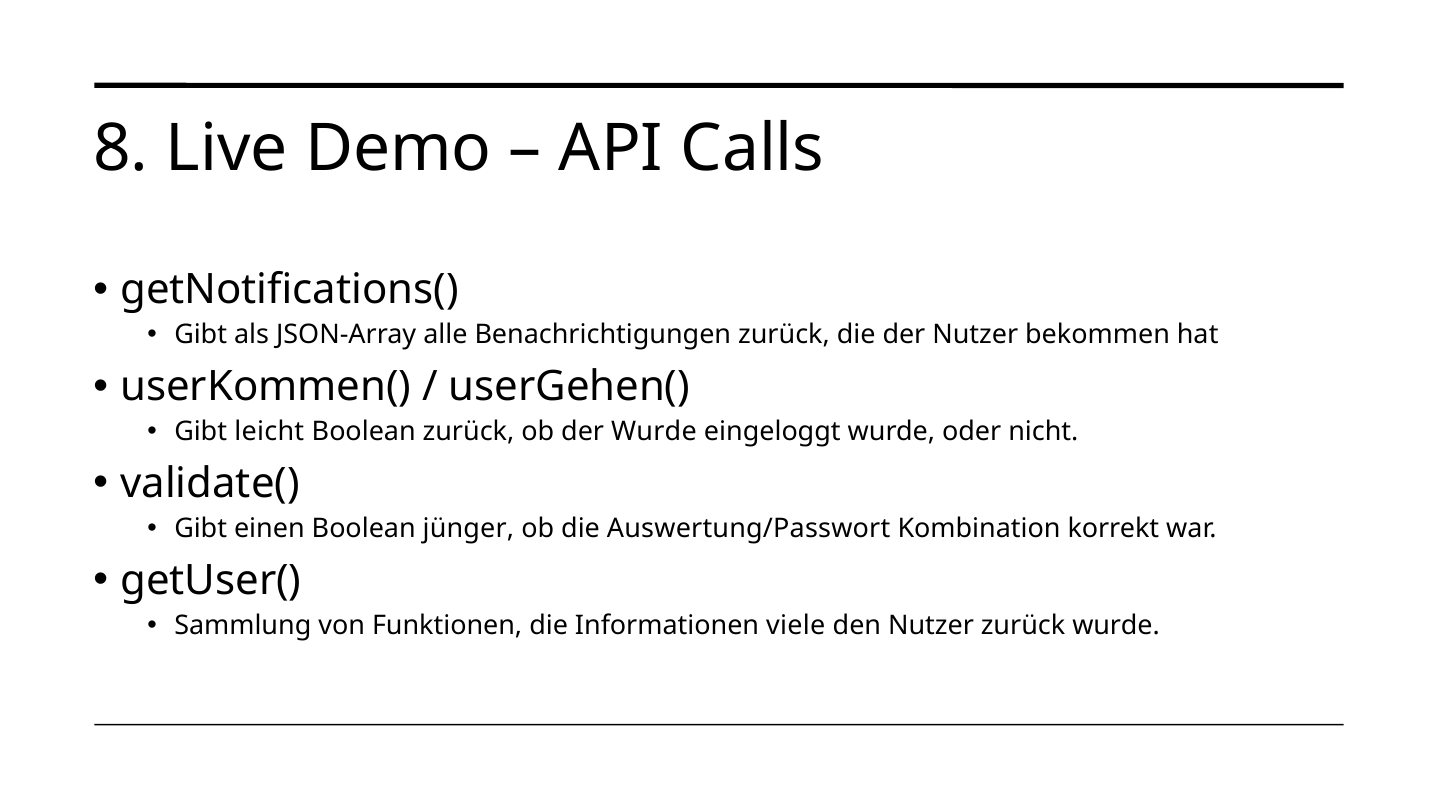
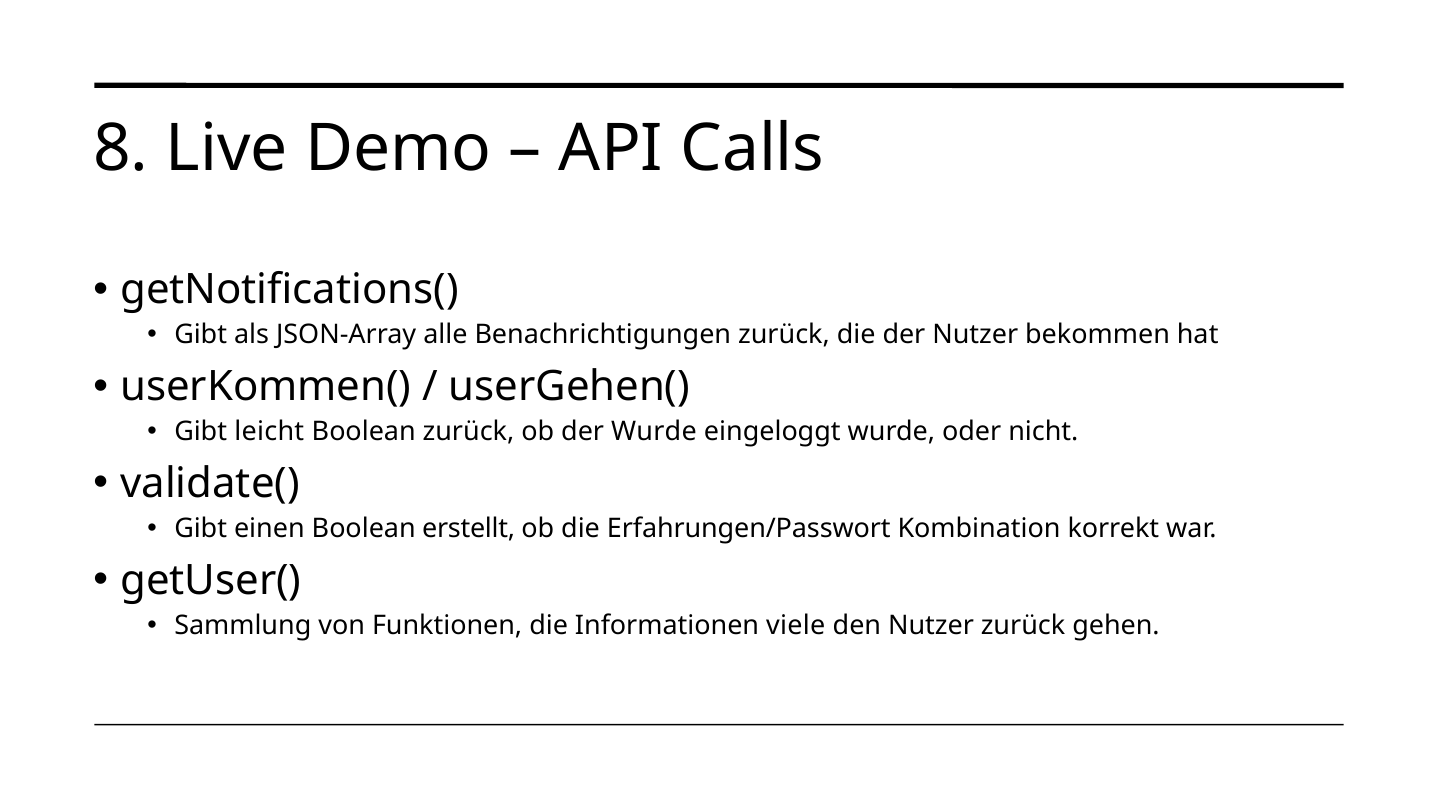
jünger: jünger -> erstellt
Auswertung/Passwort: Auswertung/Passwort -> Erfahrungen/Passwort
zurück wurde: wurde -> gehen
